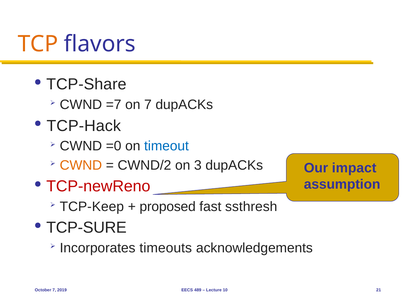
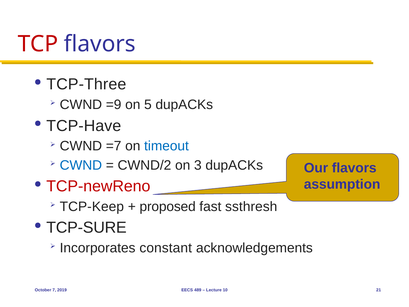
TCP colour: orange -> red
TCP-Share: TCP-Share -> TCP-Three
=7: =7 -> =9
on 7: 7 -> 5
TCP-Hack: TCP-Hack -> TCP-Have
=0: =0 -> =7
CWND at (81, 165) colour: orange -> blue
Our impact: impact -> flavors
timeouts: timeouts -> constant
